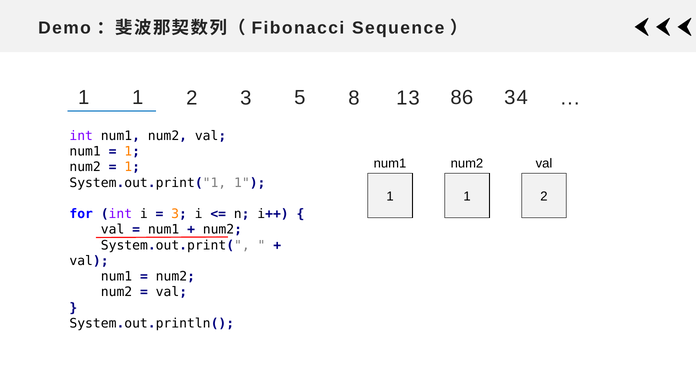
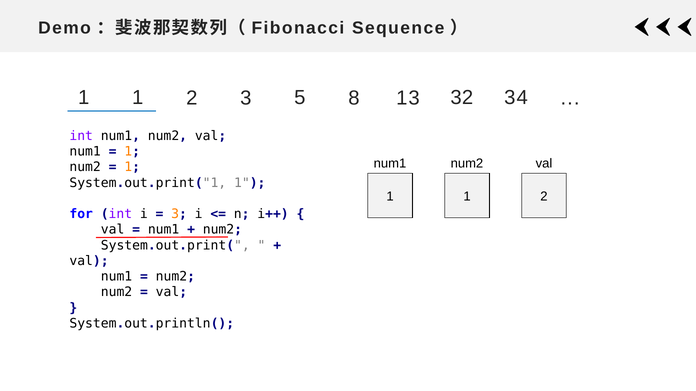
86: 86 -> 32
